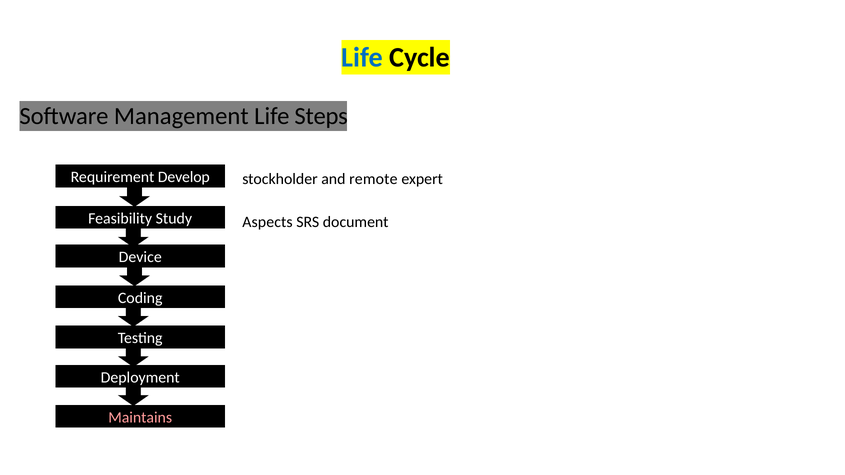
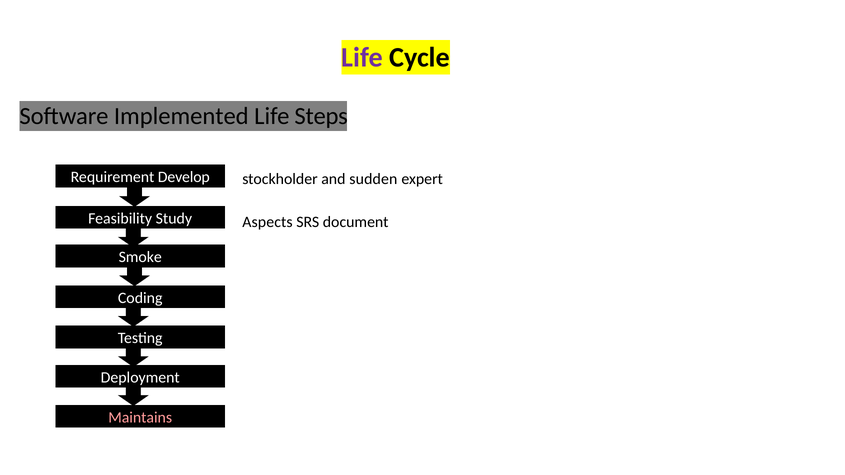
Life at (362, 58) colour: blue -> purple
Management: Management -> Implemented
remote: remote -> sudden
Device: Device -> Smoke
